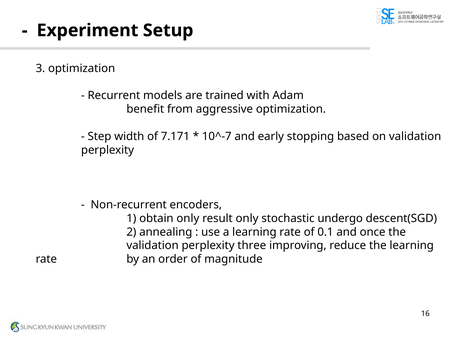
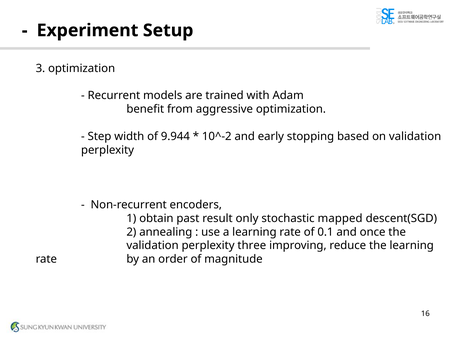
7.171: 7.171 -> 9.944
10^-7: 10^-7 -> 10^-2
obtain only: only -> past
undergo: undergo -> mapped
